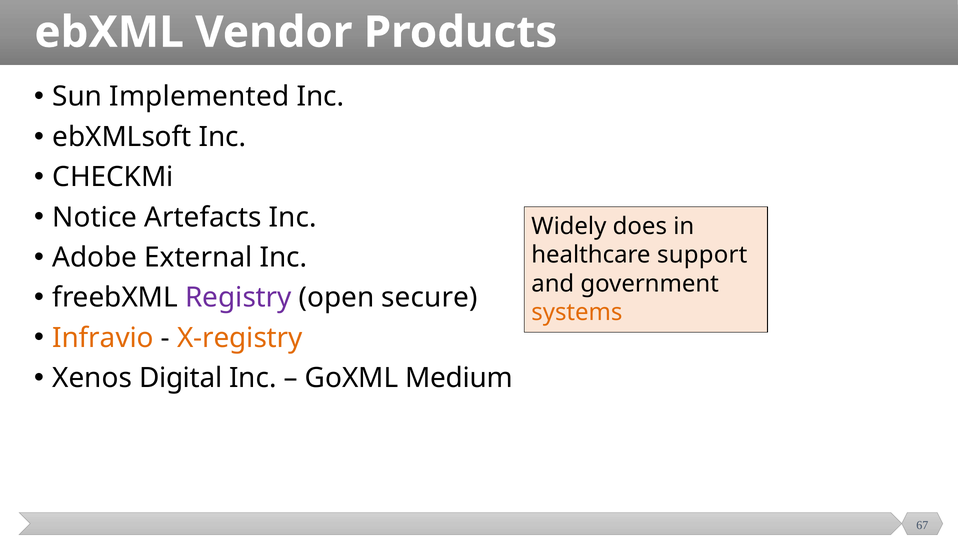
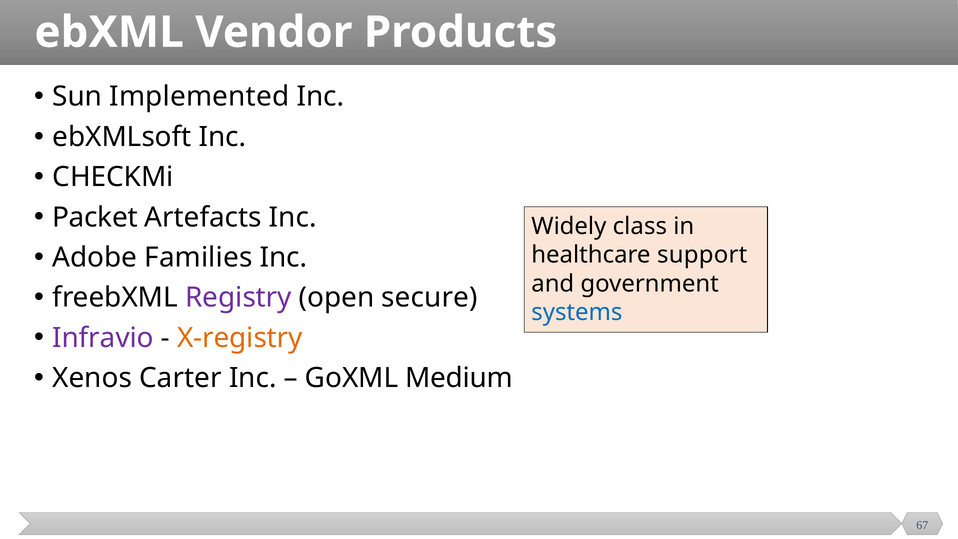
Notice: Notice -> Packet
does: does -> class
External: External -> Families
systems colour: orange -> blue
Infravio colour: orange -> purple
Digital: Digital -> Carter
